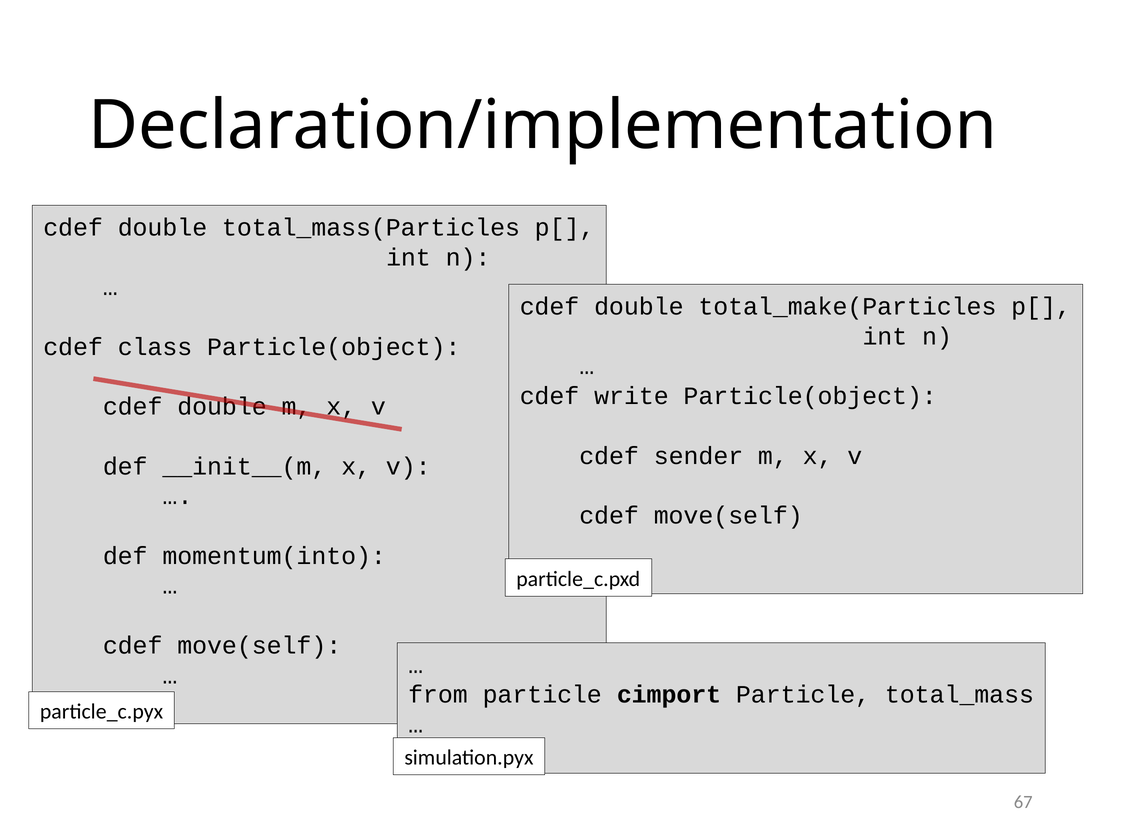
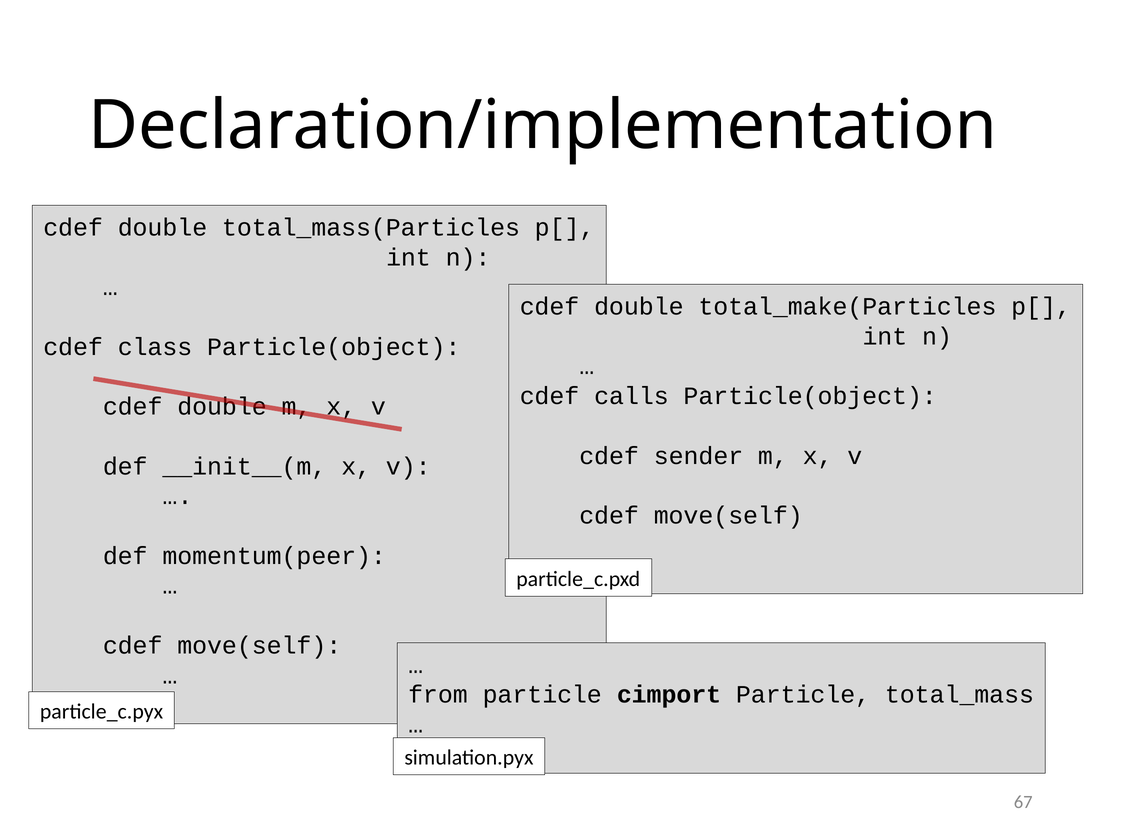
write: write -> calls
momentum(into: momentum(into -> momentum(peer
